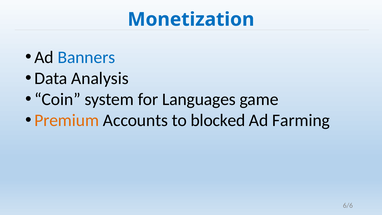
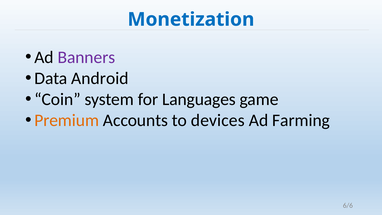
Banners colour: blue -> purple
Analysis: Analysis -> Android
blocked: blocked -> devices
